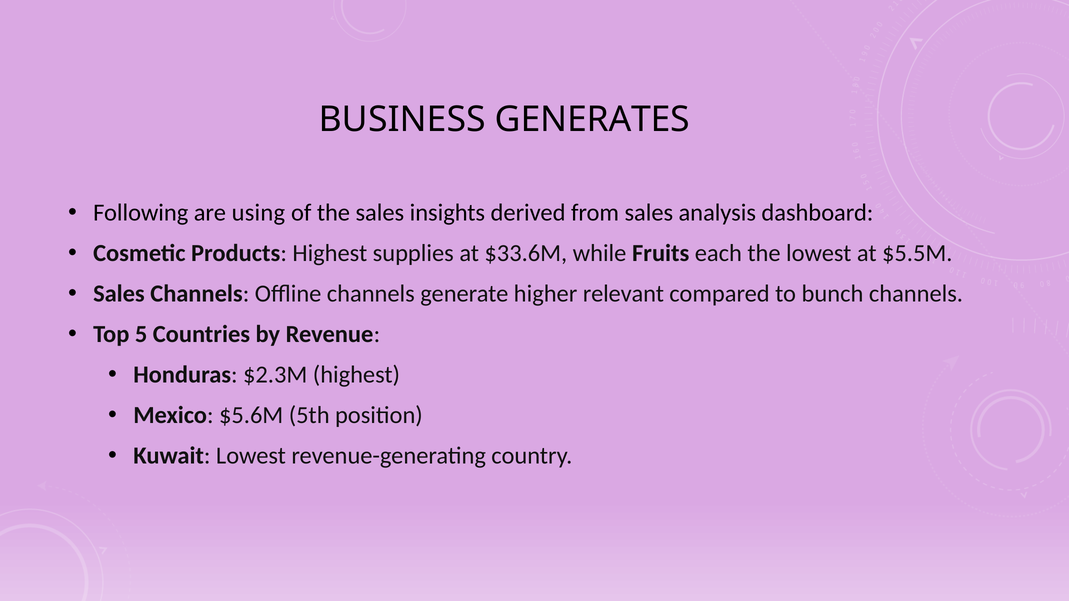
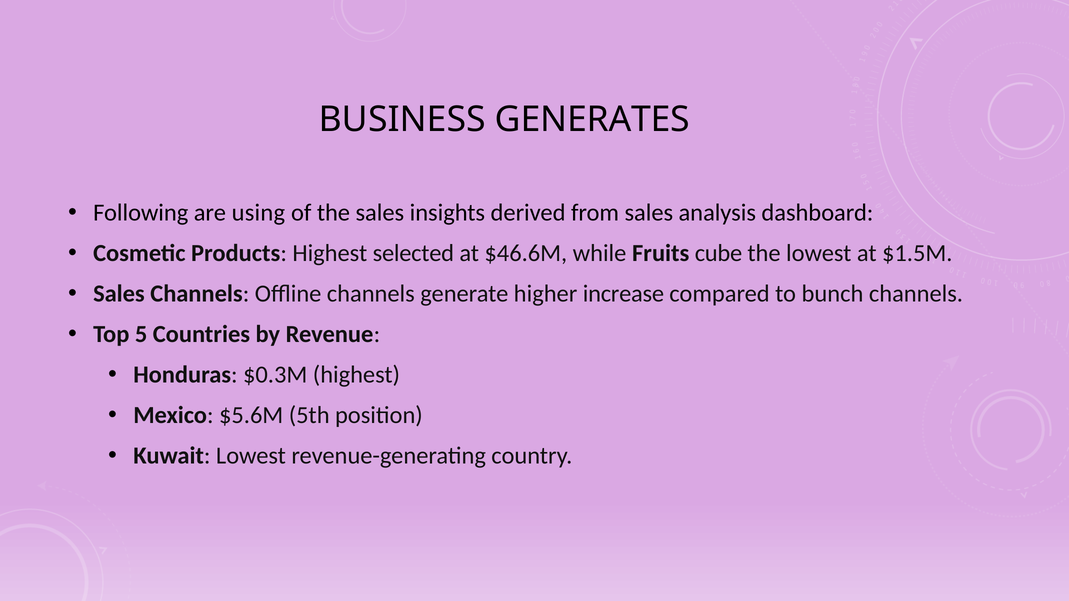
supplies: supplies -> selected
$33.6M: $33.6M -> $46.6M
each: each -> cube
$5.5M: $5.5M -> $1.5M
relevant: relevant -> increase
$2.3M: $2.3M -> $0.3M
